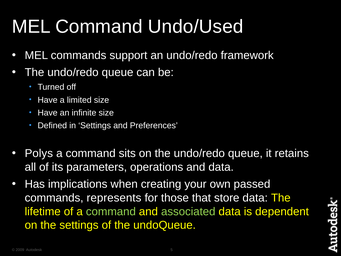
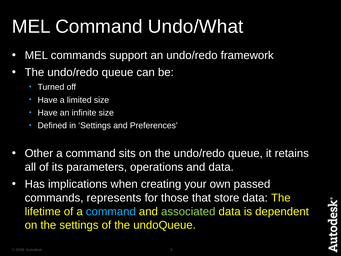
Undo/Used: Undo/Used -> Undo/What
Polys: Polys -> Other
command at (111, 211) colour: light green -> light blue
